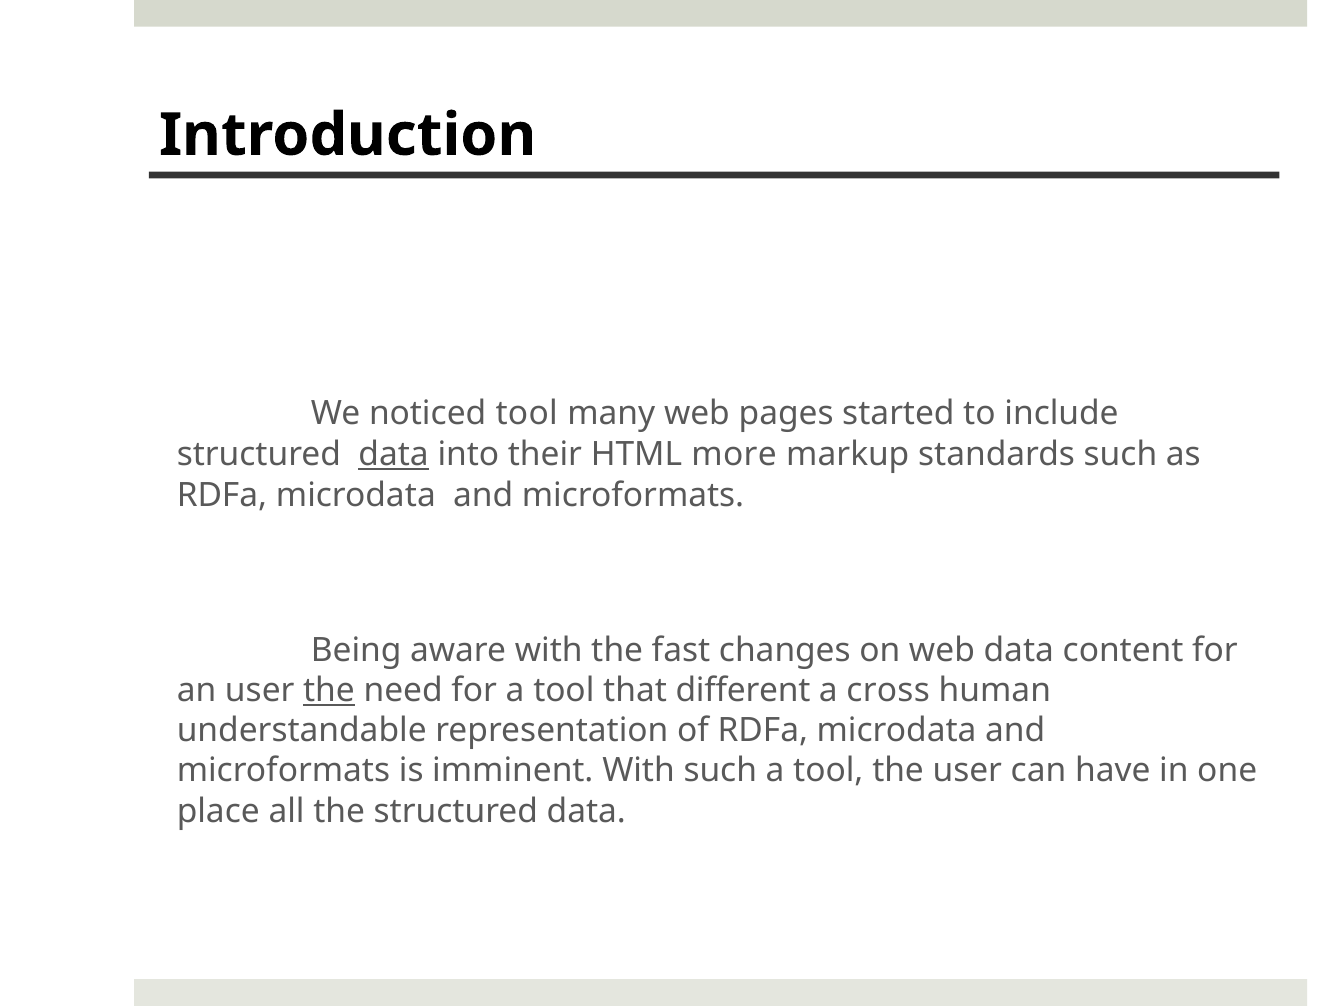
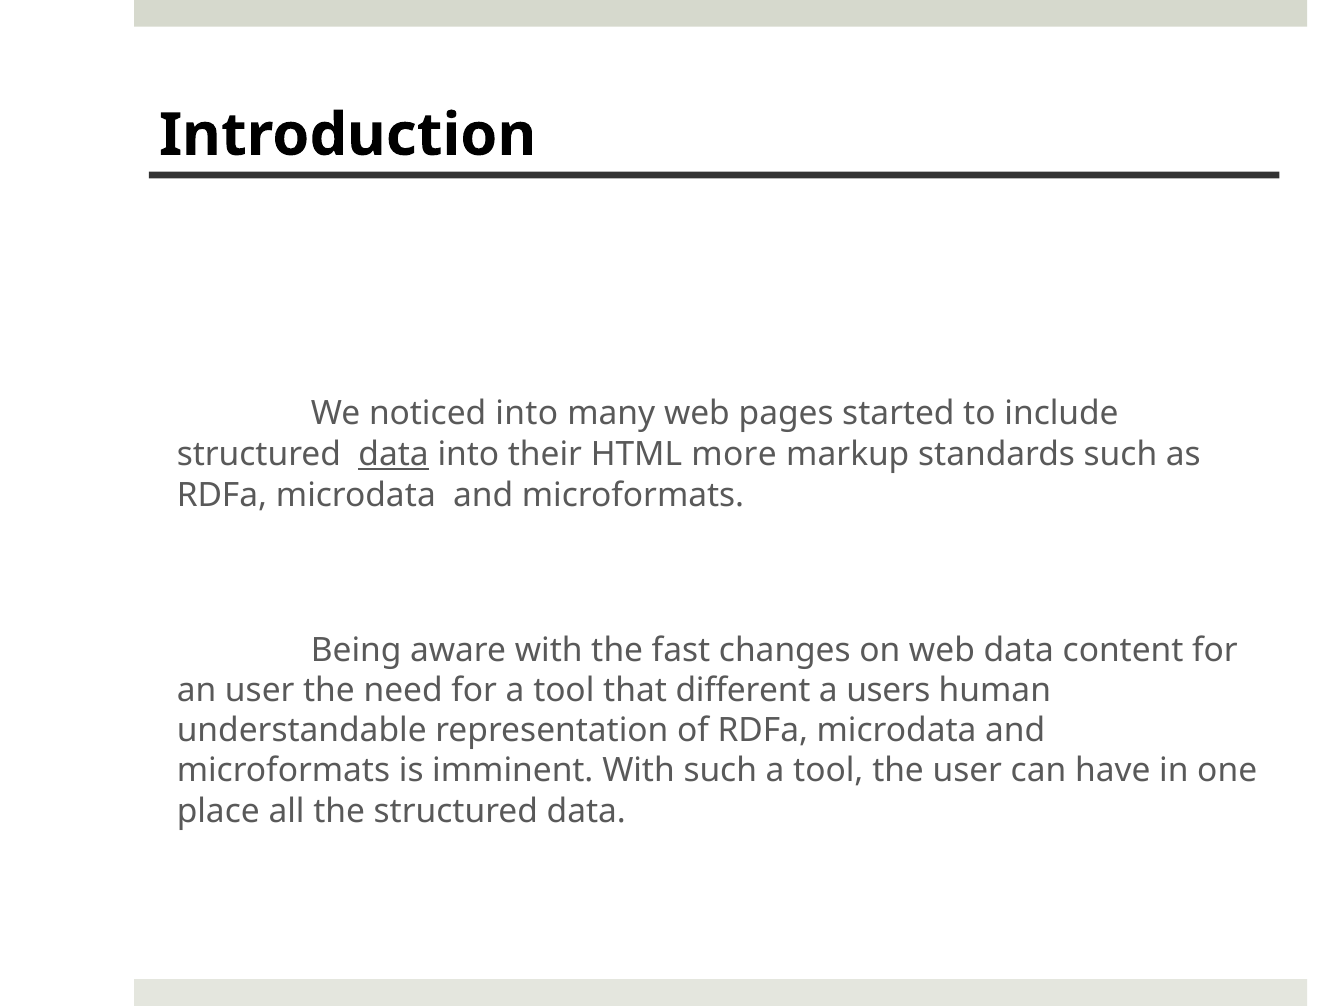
noticed tool: tool -> into
the at (329, 690) underline: present -> none
cross: cross -> users
